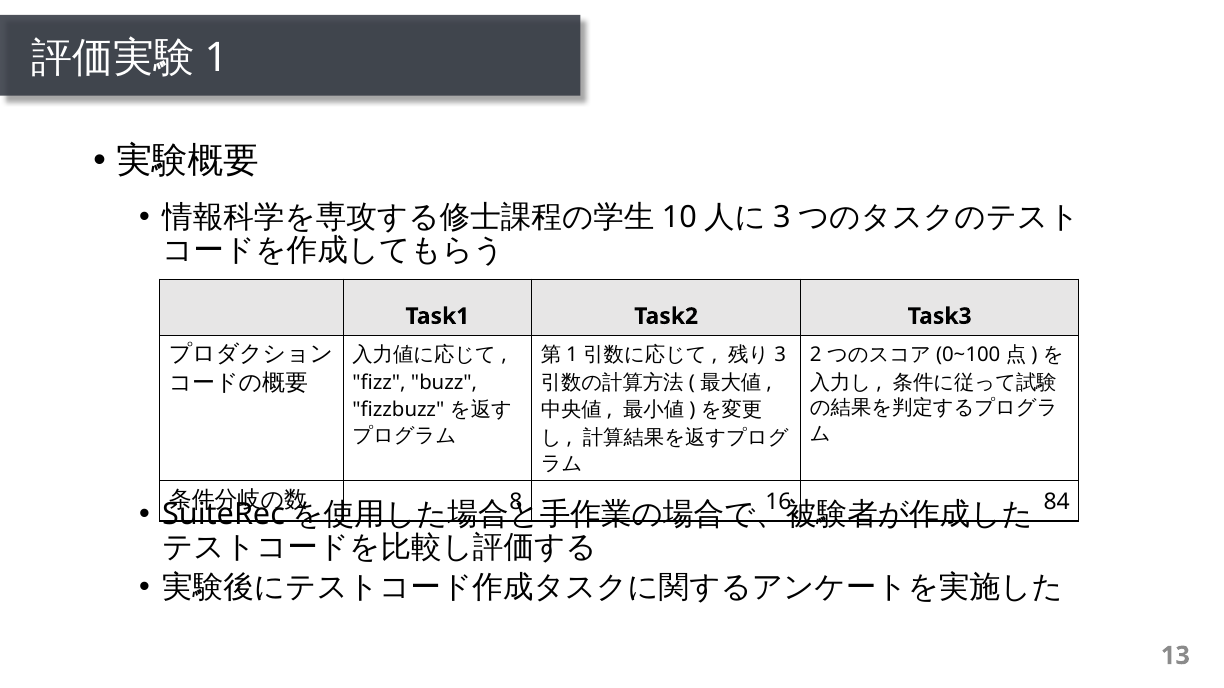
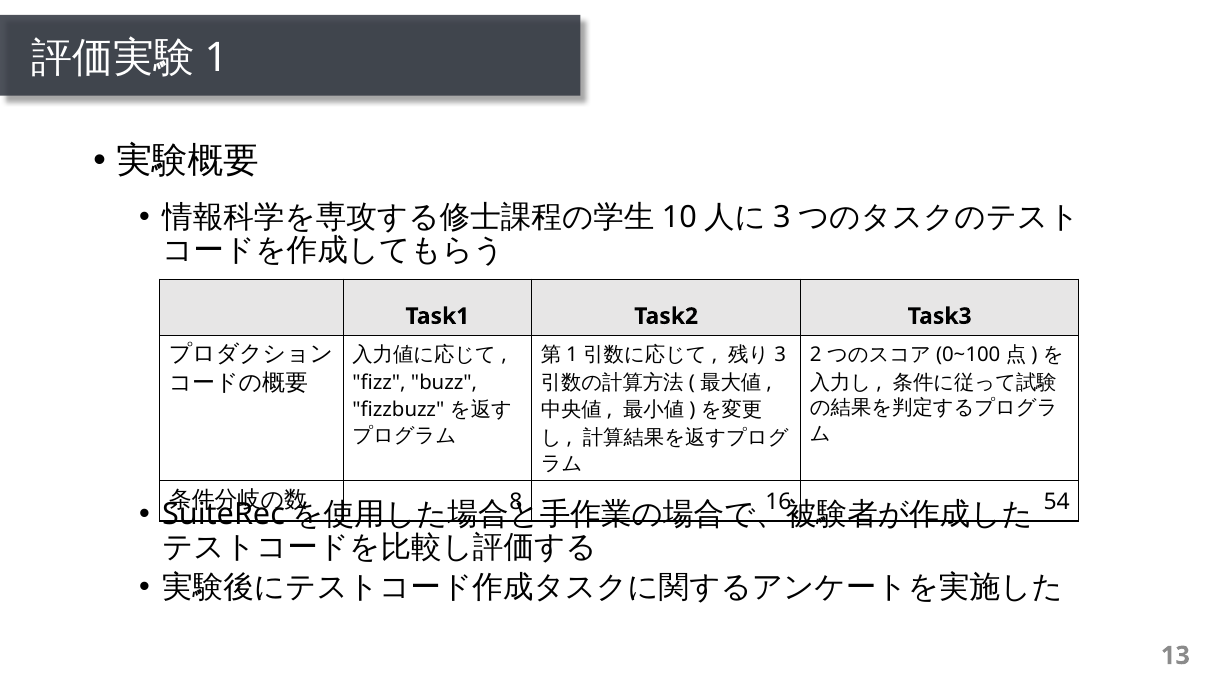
84: 84 -> 54
